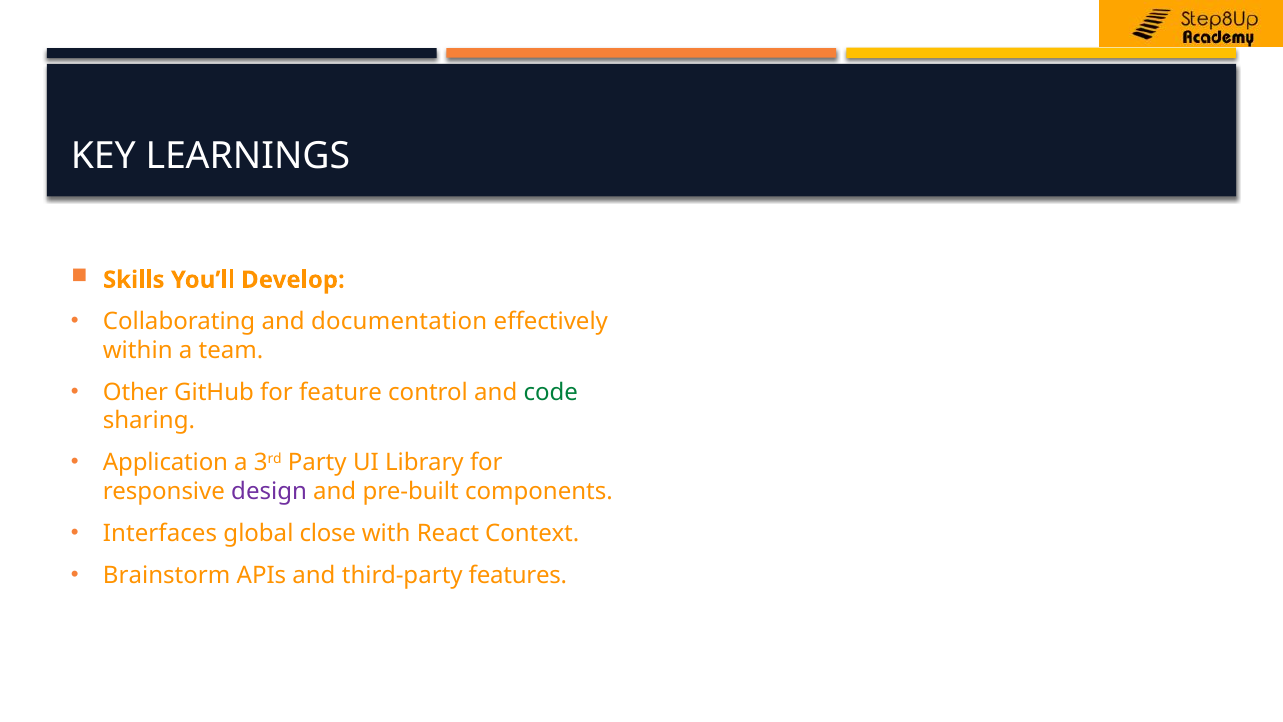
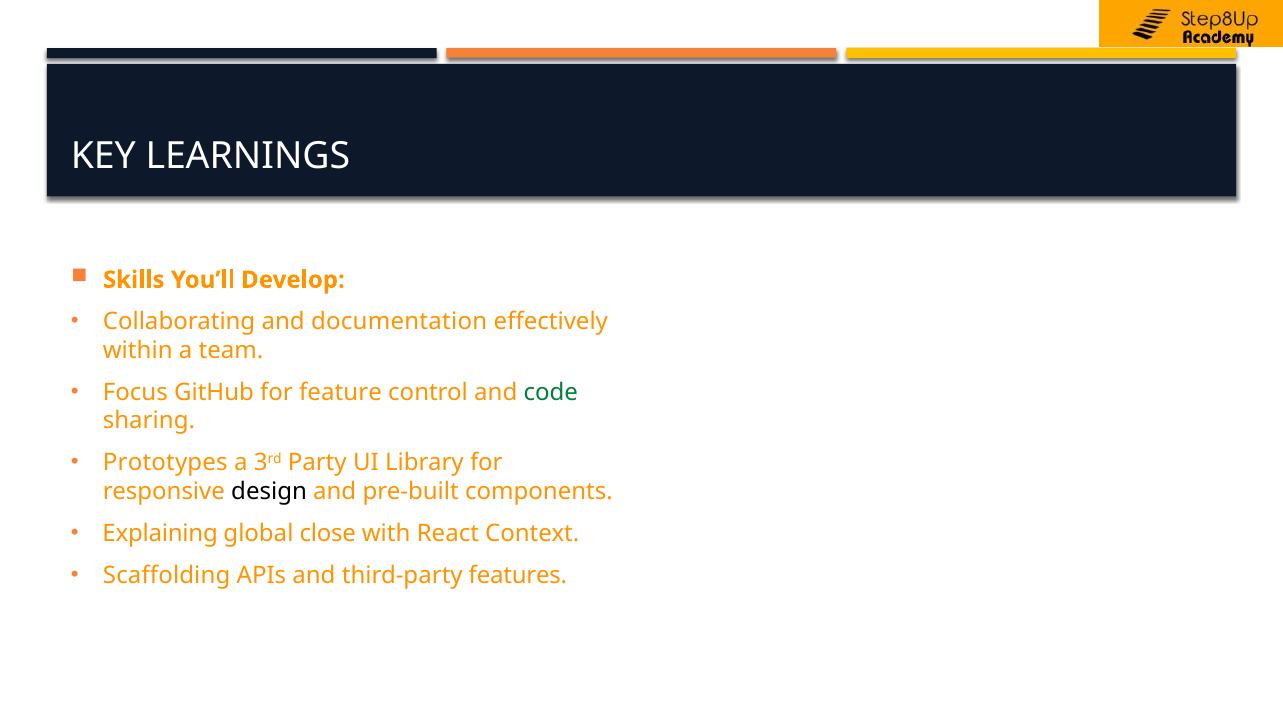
Other: Other -> Focus
Application: Application -> Prototypes
design colour: purple -> black
Interfaces: Interfaces -> Explaining
Brainstorm: Brainstorm -> Scaffolding
